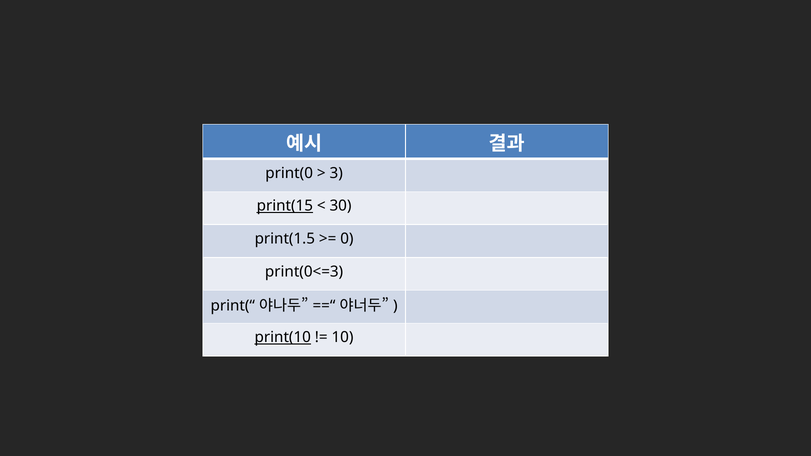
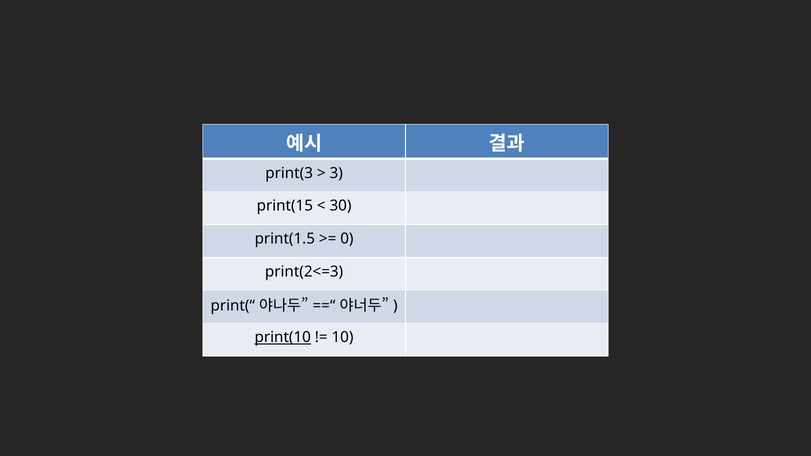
print(0: print(0 -> print(3
print(15 underline: present -> none
print(0<=3: print(0<=3 -> print(2<=3
